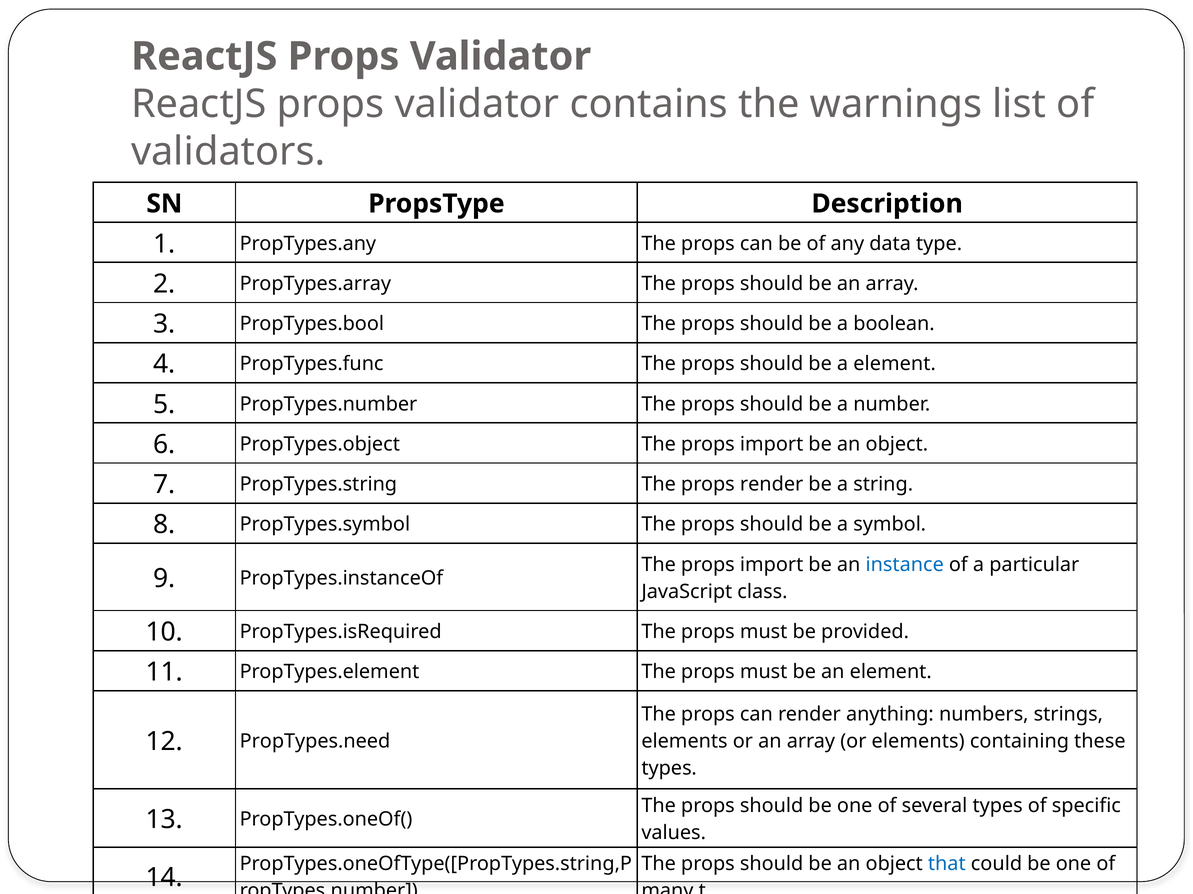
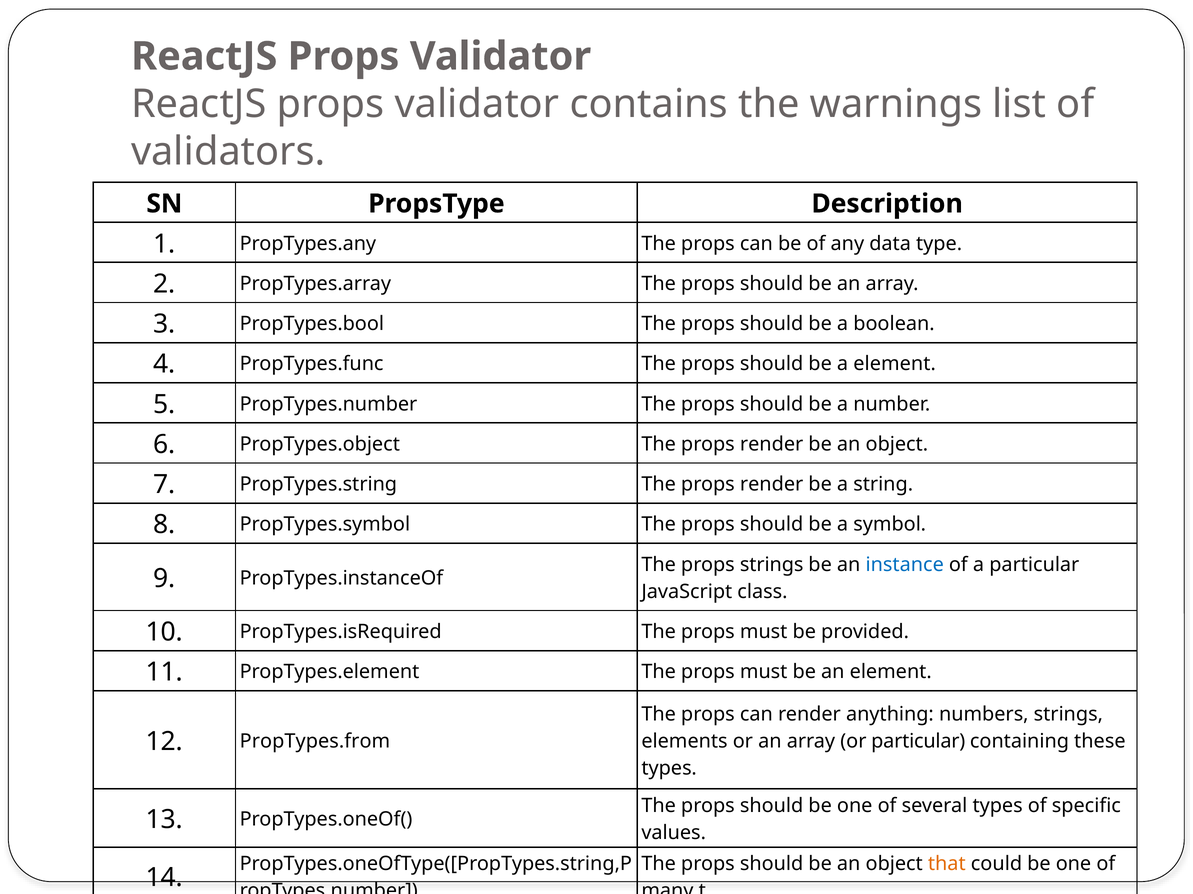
PropTypes.object The props import: import -> render
import at (772, 565): import -> strings
PropTypes.need: PropTypes.need -> PropTypes.from
or elements: elements -> particular
that colour: blue -> orange
